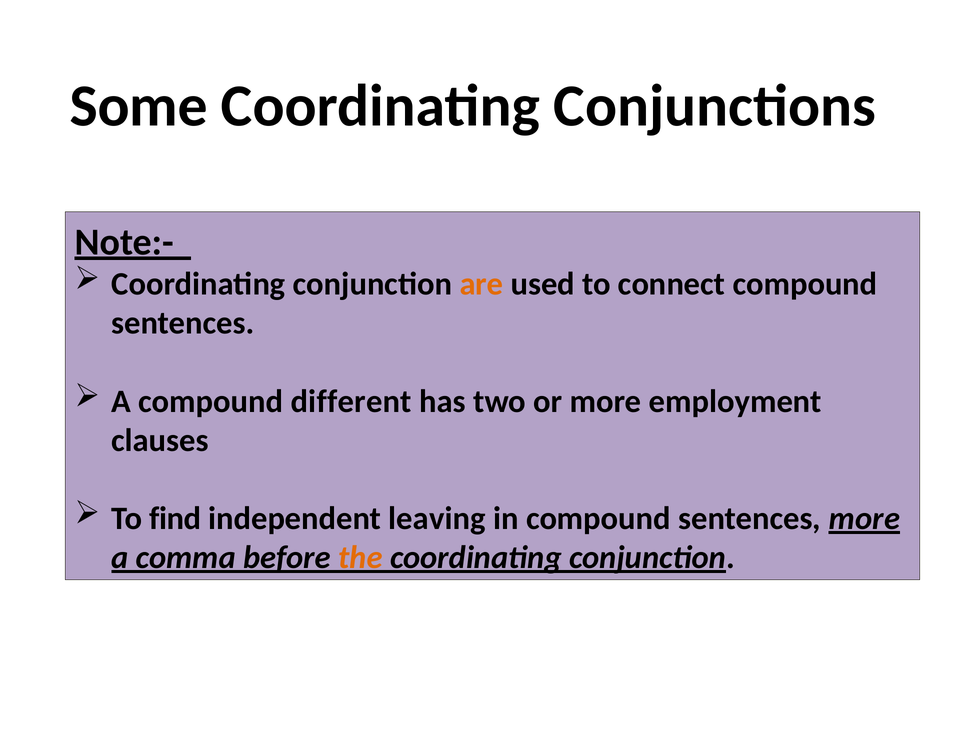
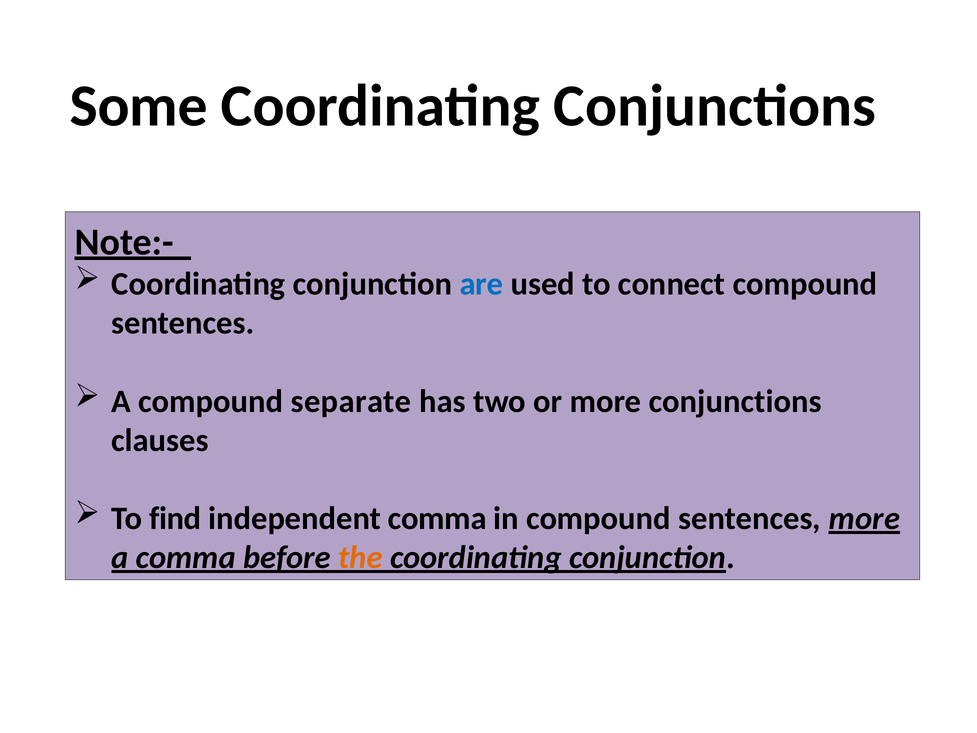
are colour: orange -> blue
different: different -> separate
more employment: employment -> conjunctions
independent leaving: leaving -> comma
